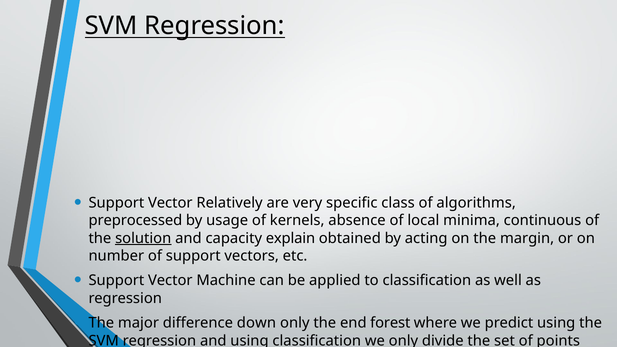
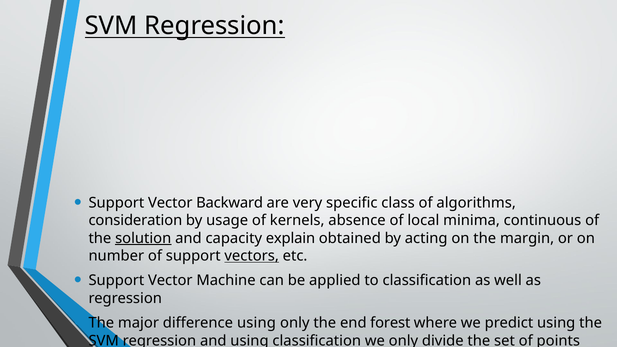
Relatively: Relatively -> Backward
preprocessed: preprocessed -> consideration
vectors underline: none -> present
difference down: down -> using
